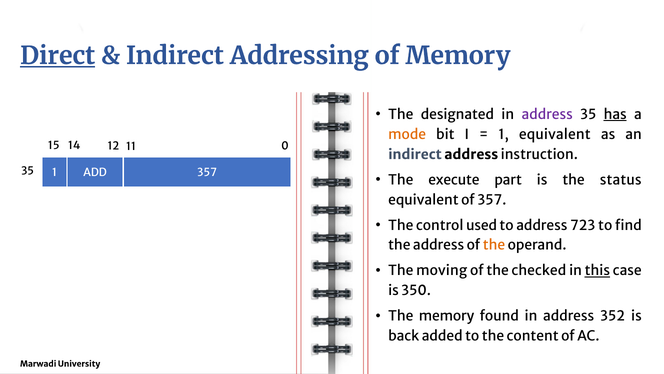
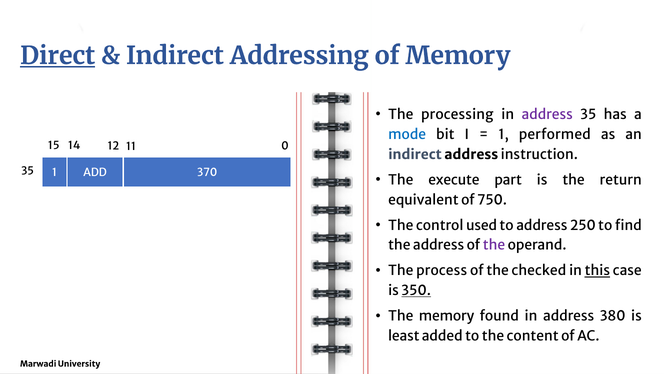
designated: designated -> processing
has underline: present -> none
mode colour: orange -> blue
1 equivalent: equivalent -> performed
ADD 357: 357 -> 370
status: status -> return
of 357: 357 -> 750
723: 723 -> 250
the at (494, 245) colour: orange -> purple
moving: moving -> process
350 underline: none -> present
352: 352 -> 380
back: back -> least
